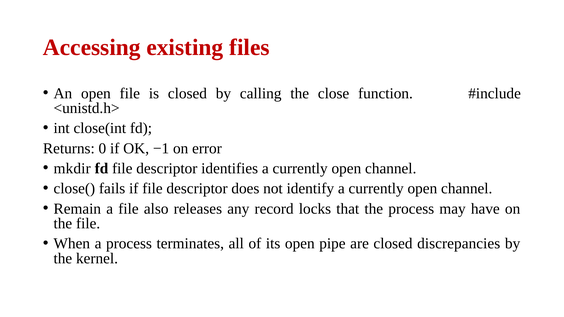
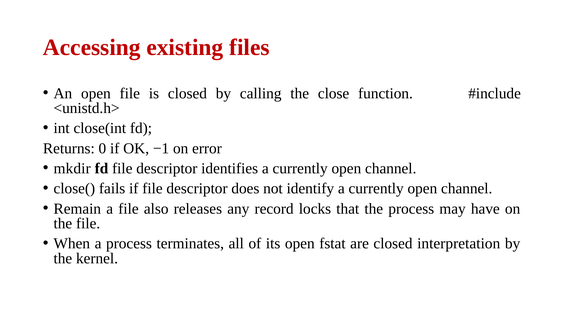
pipe: pipe -> fstat
discrepancies: discrepancies -> interpretation
